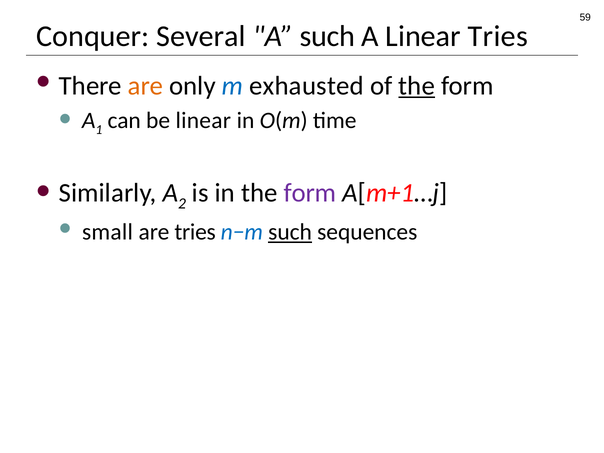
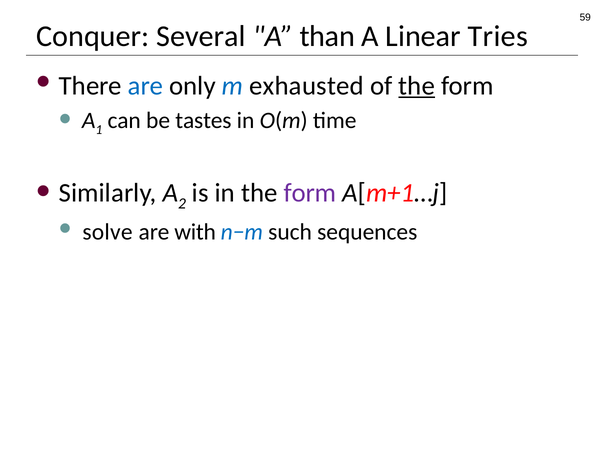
A such: such -> than
are at (146, 86) colour: orange -> blue
be linear: linear -> tastes
small: small -> solve
are tries: tries -> with
such at (290, 232) underline: present -> none
